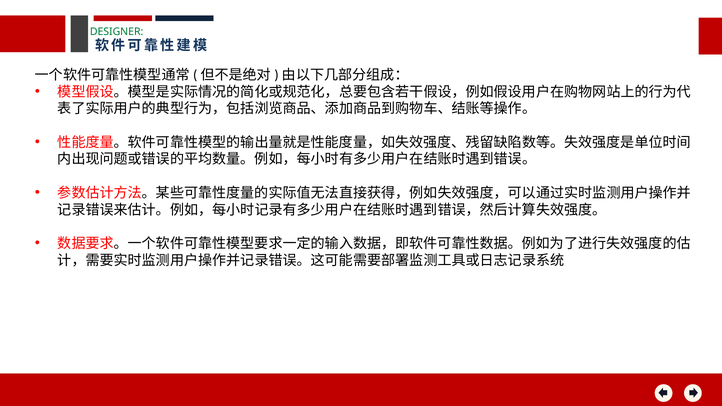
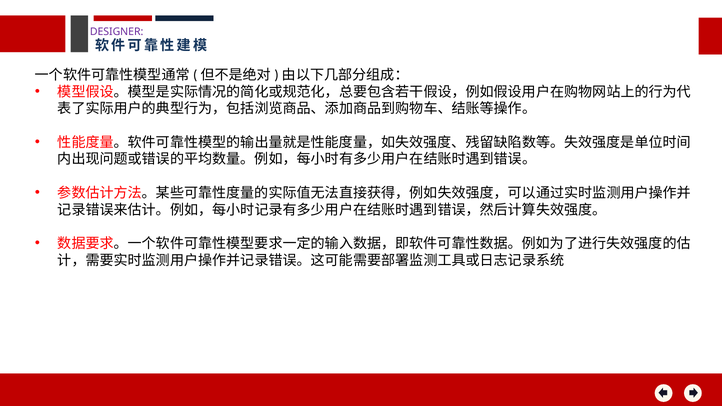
DESIGNER colour: green -> purple
